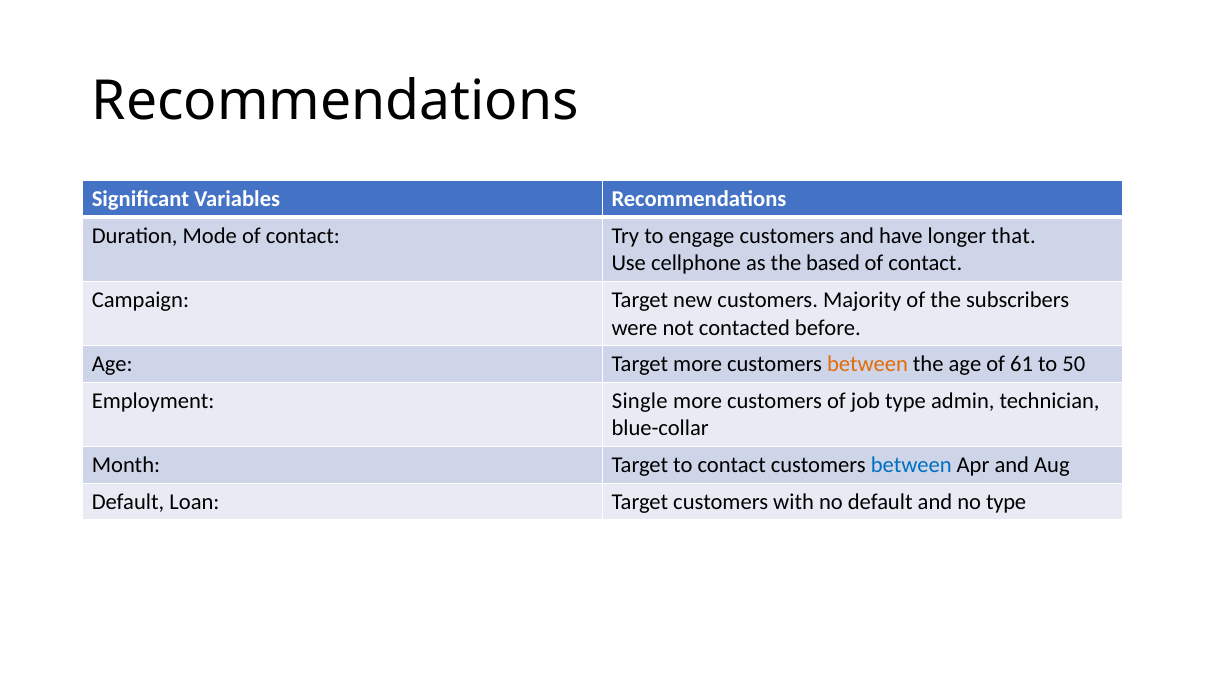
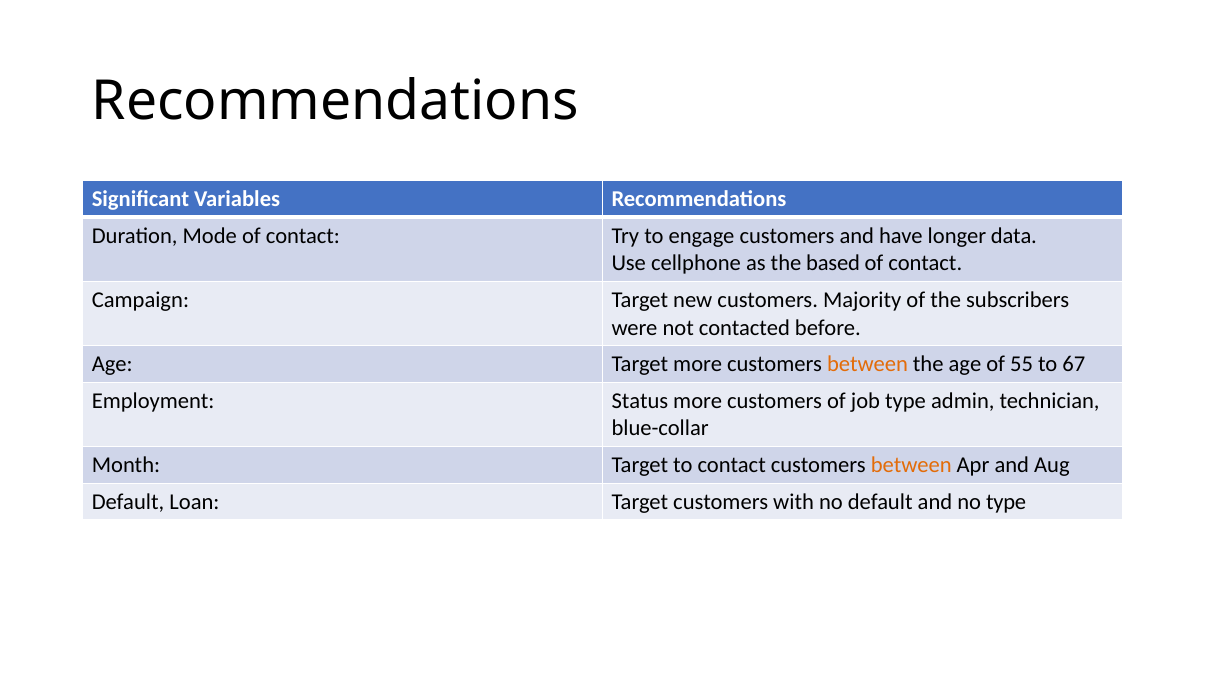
that: that -> data
61: 61 -> 55
50: 50 -> 67
Single: Single -> Status
between at (911, 465) colour: blue -> orange
